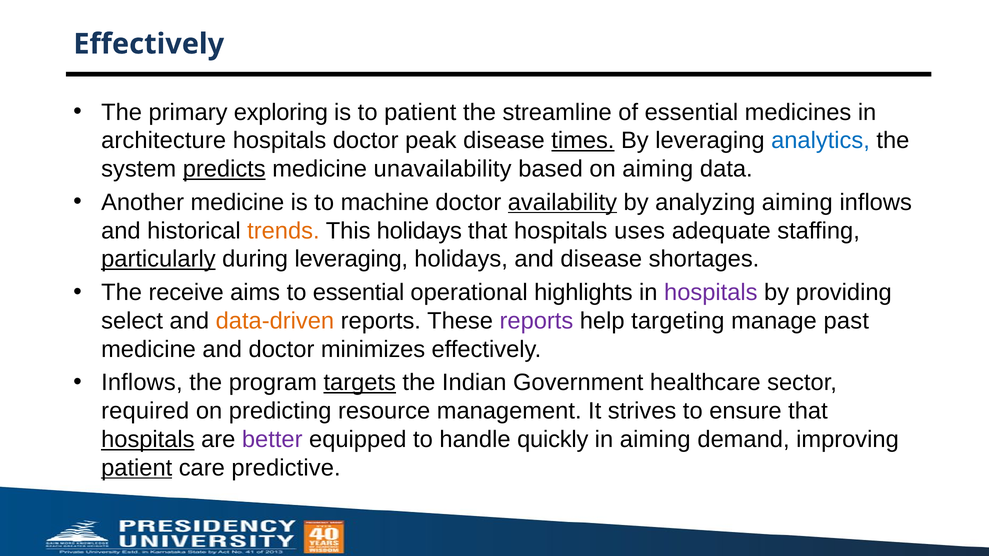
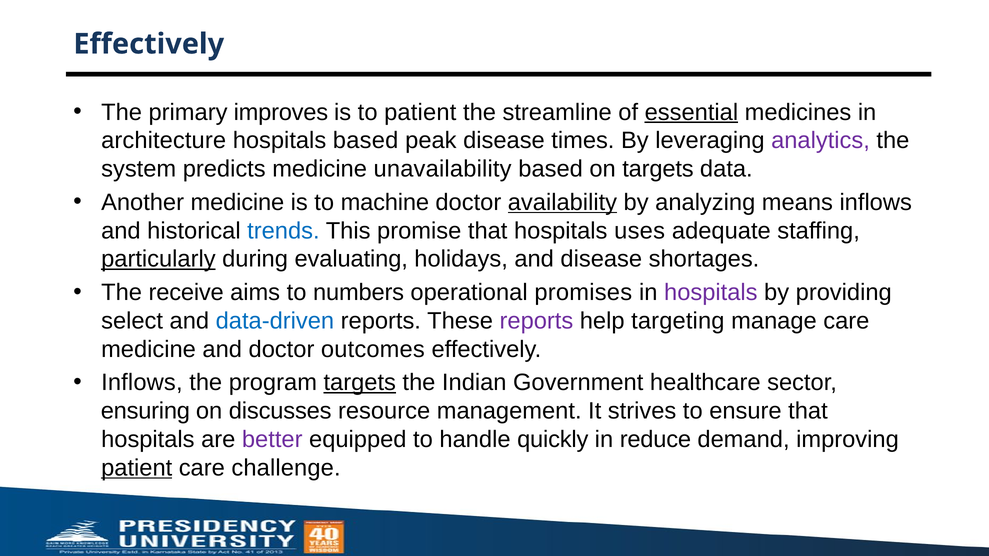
exploring: exploring -> improves
essential at (691, 112) underline: none -> present
hospitals doctor: doctor -> based
times underline: present -> none
analytics colour: blue -> purple
predicts underline: present -> none
on aiming: aiming -> targets
analyzing aiming: aiming -> means
trends colour: orange -> blue
This holidays: holidays -> promise
during leveraging: leveraging -> evaluating
to essential: essential -> numbers
highlights: highlights -> promises
data-driven colour: orange -> blue
manage past: past -> care
minimizes: minimizes -> outcomes
required: required -> ensuring
predicting: predicting -> discusses
hospitals at (148, 440) underline: present -> none
in aiming: aiming -> reduce
predictive: predictive -> challenge
